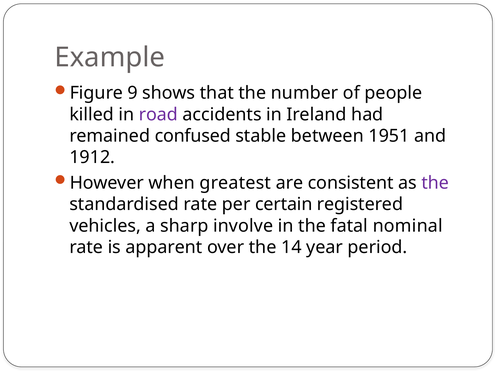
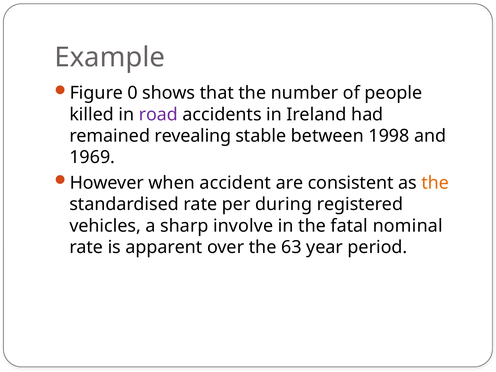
9: 9 -> 0
confused: confused -> revealing
1951: 1951 -> 1998
1912: 1912 -> 1969
greatest: greatest -> accident
the at (435, 183) colour: purple -> orange
certain: certain -> during
14: 14 -> 63
